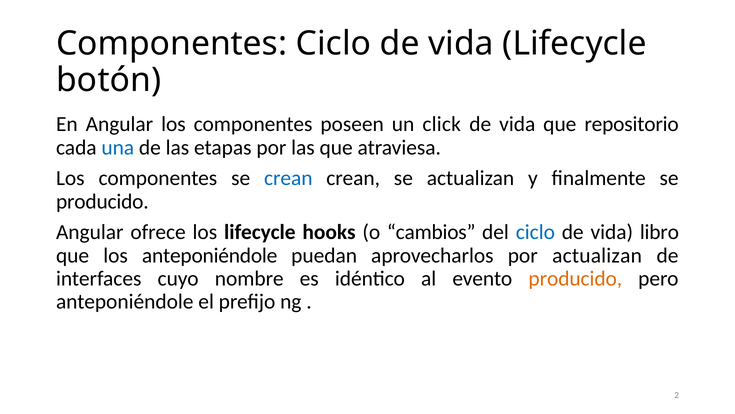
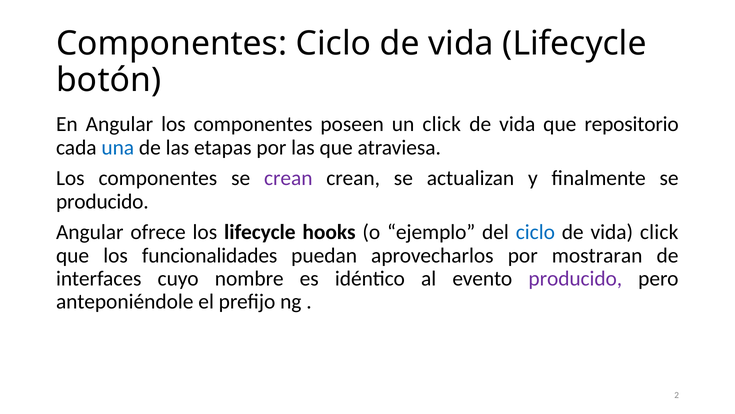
crean at (288, 178) colour: blue -> purple
cambios: cambios -> ejemplo
vida libro: libro -> click
los anteponiéndole: anteponiéndole -> funcionalidades
por actualizan: actualizan -> mostraran
producido at (575, 278) colour: orange -> purple
